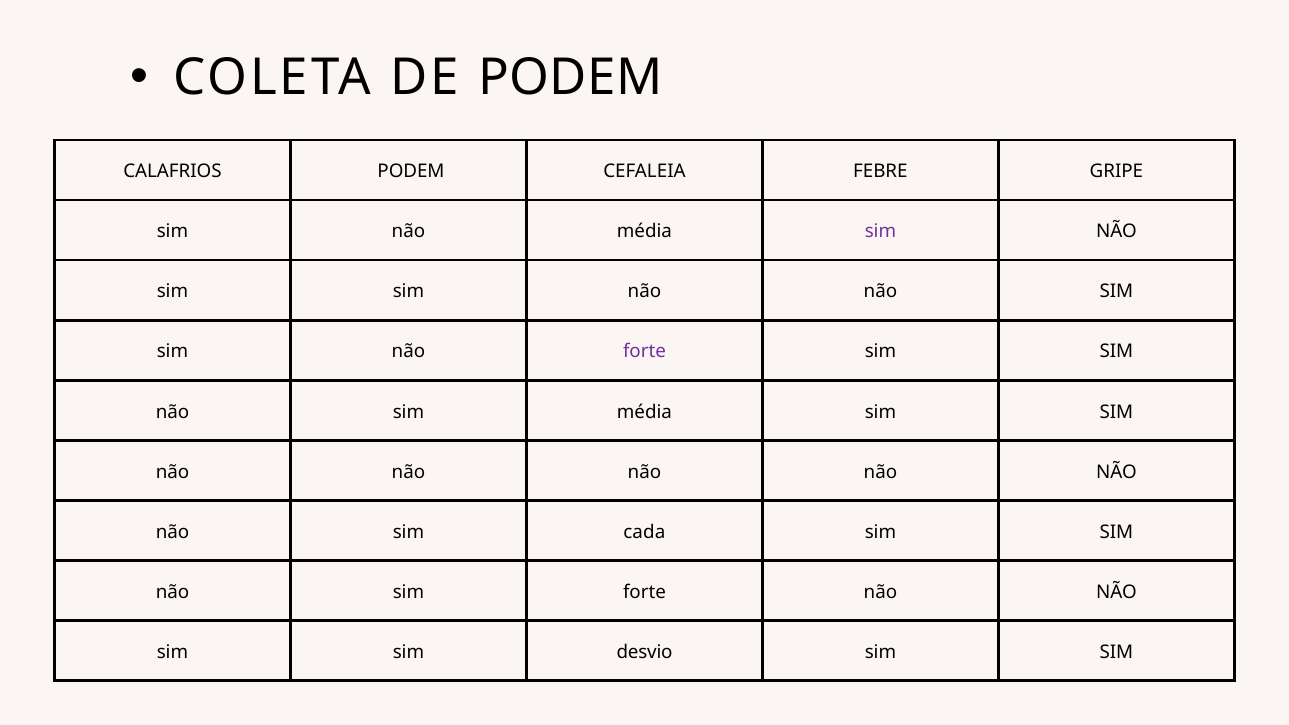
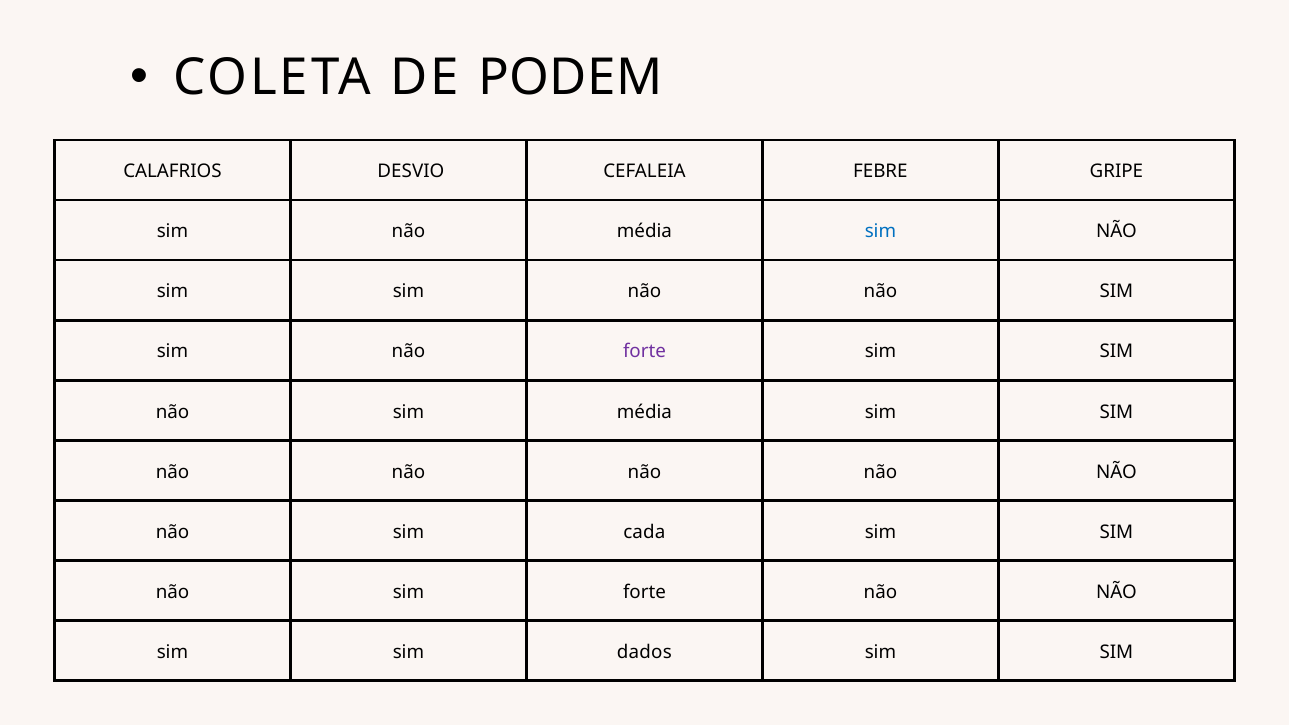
CALAFRIOS PODEM: PODEM -> DESVIO
sim at (880, 232) colour: purple -> blue
desvio: desvio -> dados
